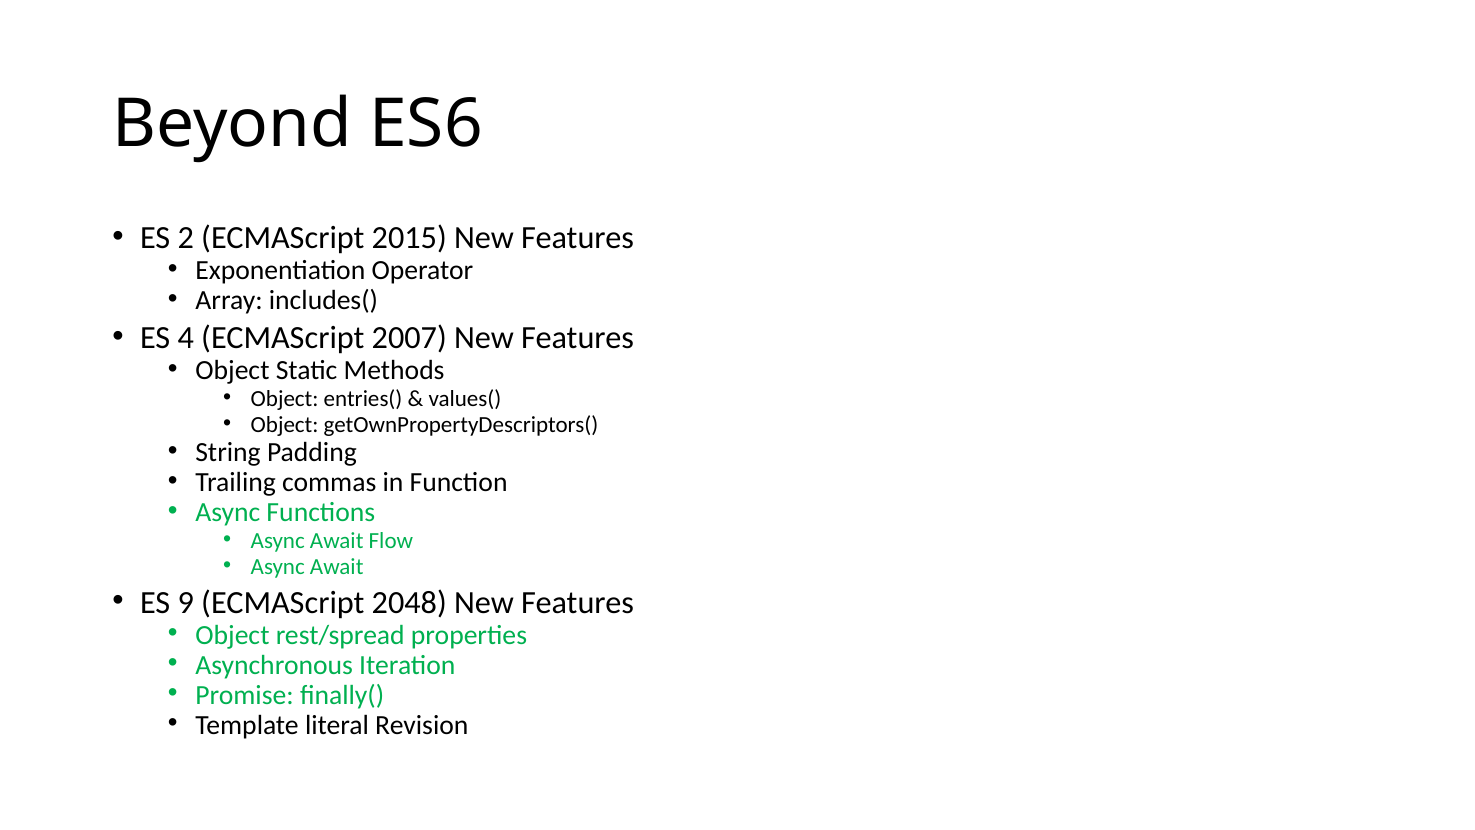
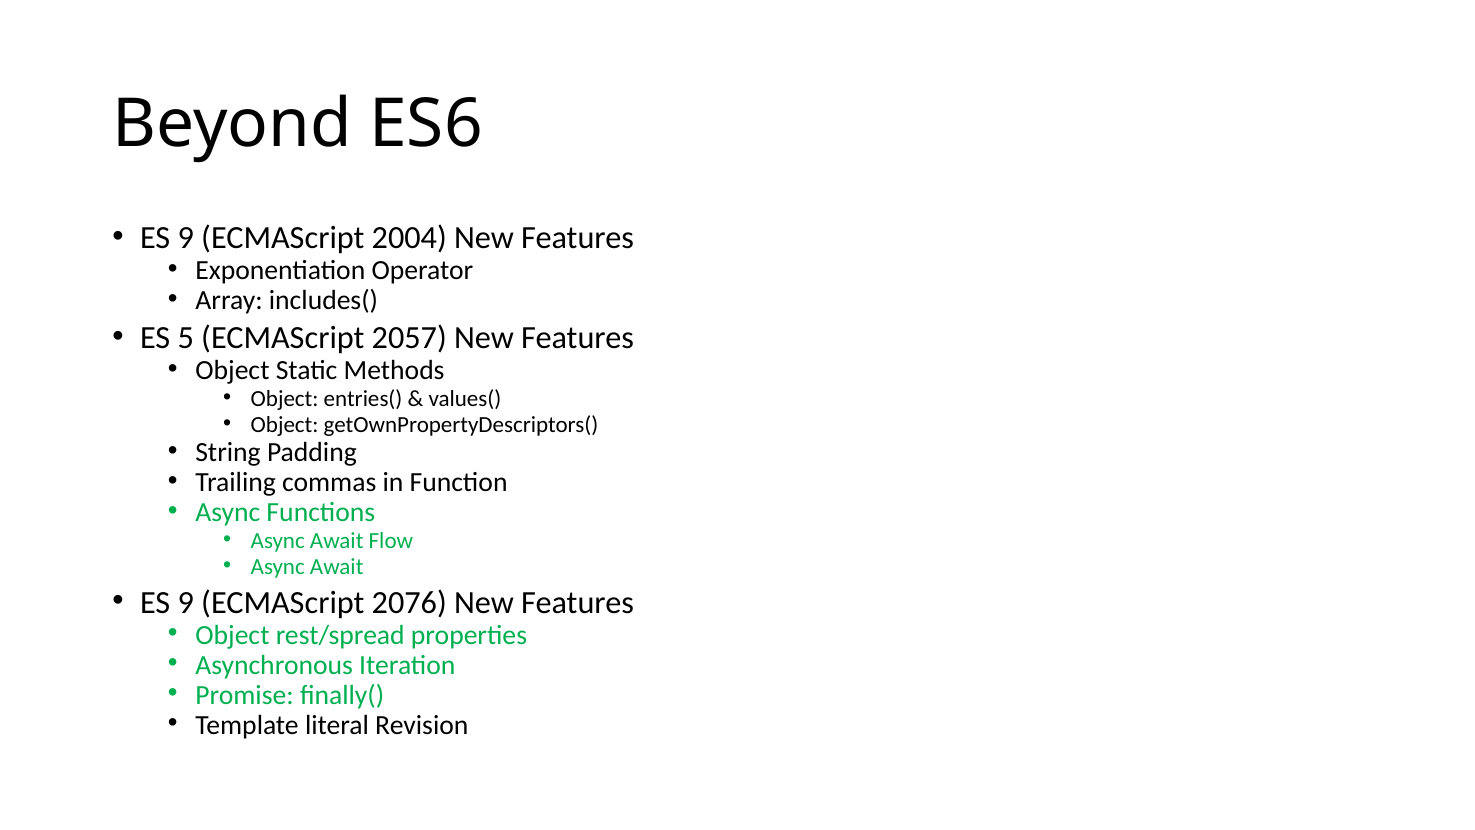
2 at (186, 238): 2 -> 9
2015: 2015 -> 2004
4: 4 -> 5
2007: 2007 -> 2057
2048: 2048 -> 2076
